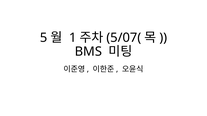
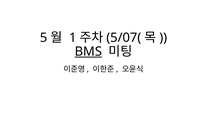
BMS underline: none -> present
